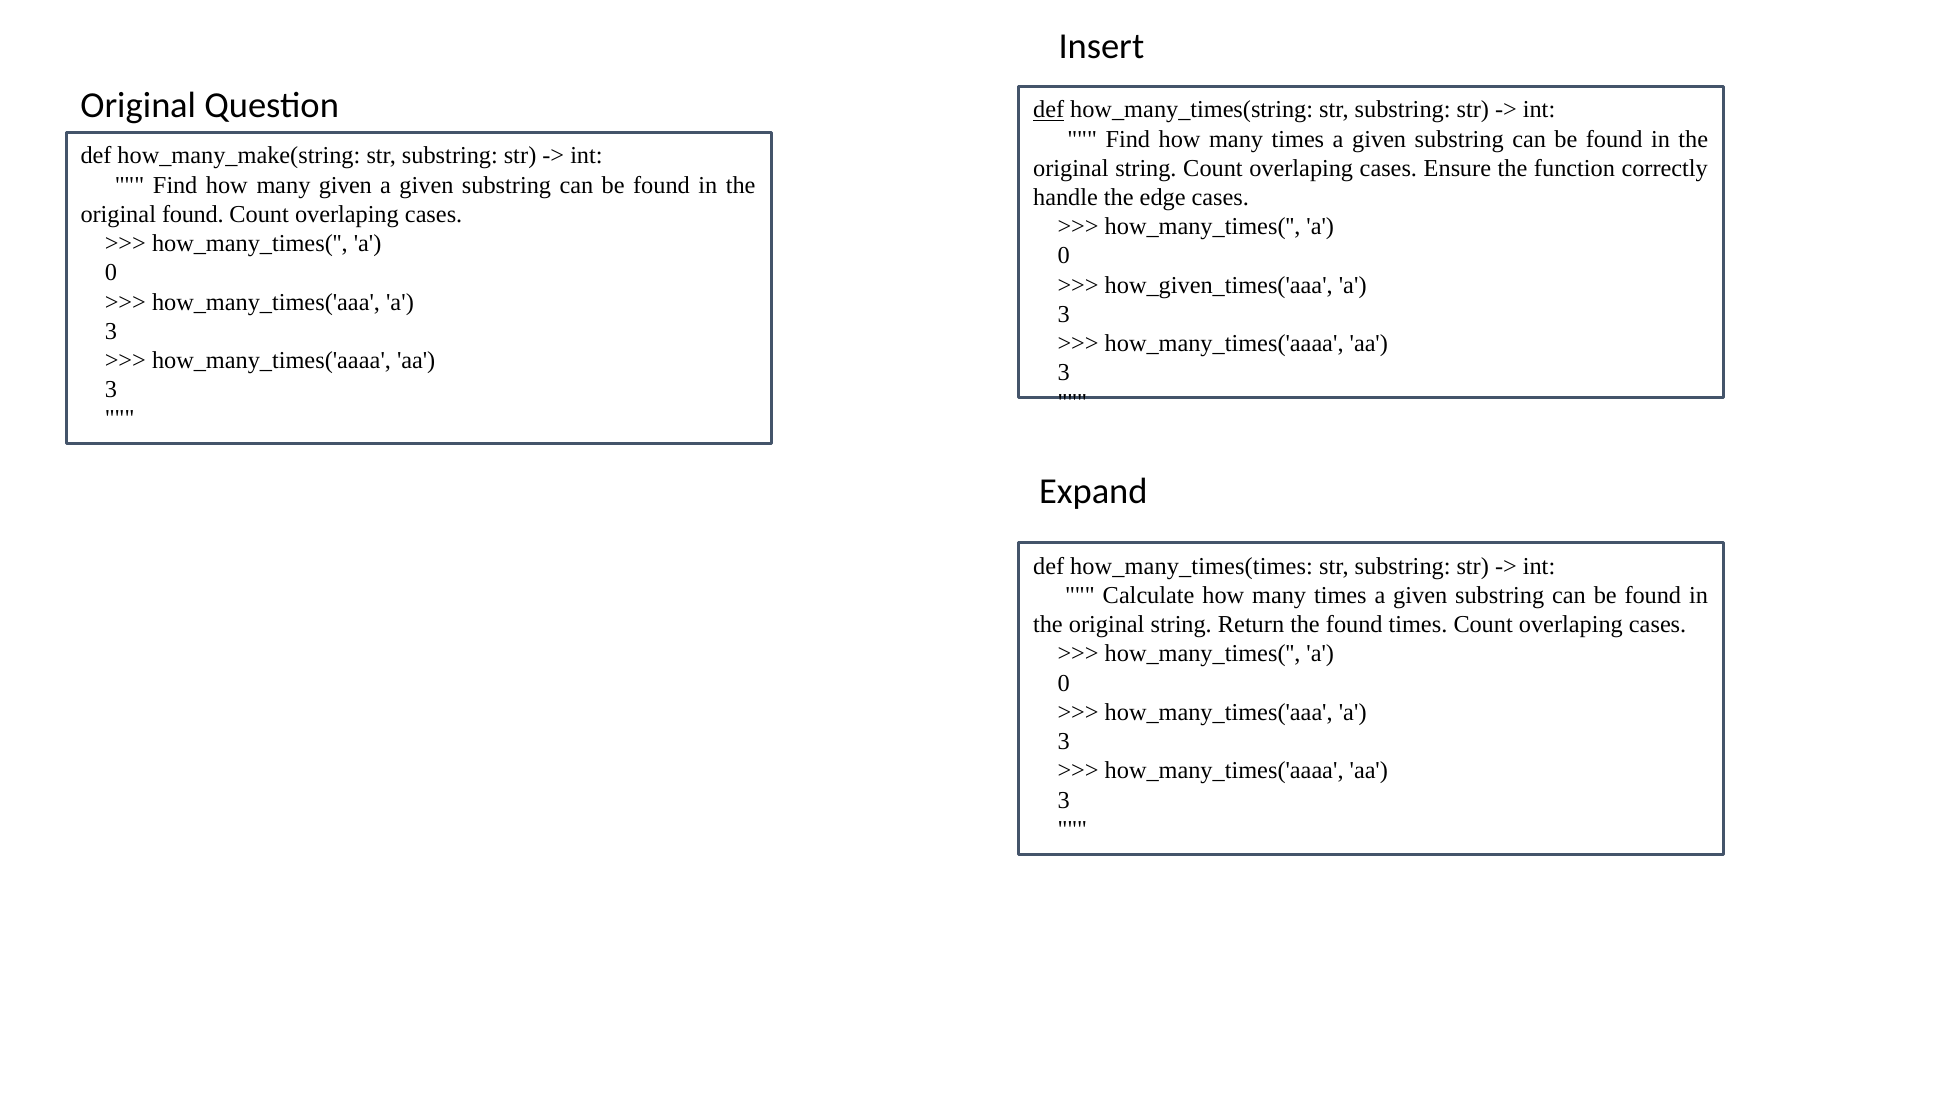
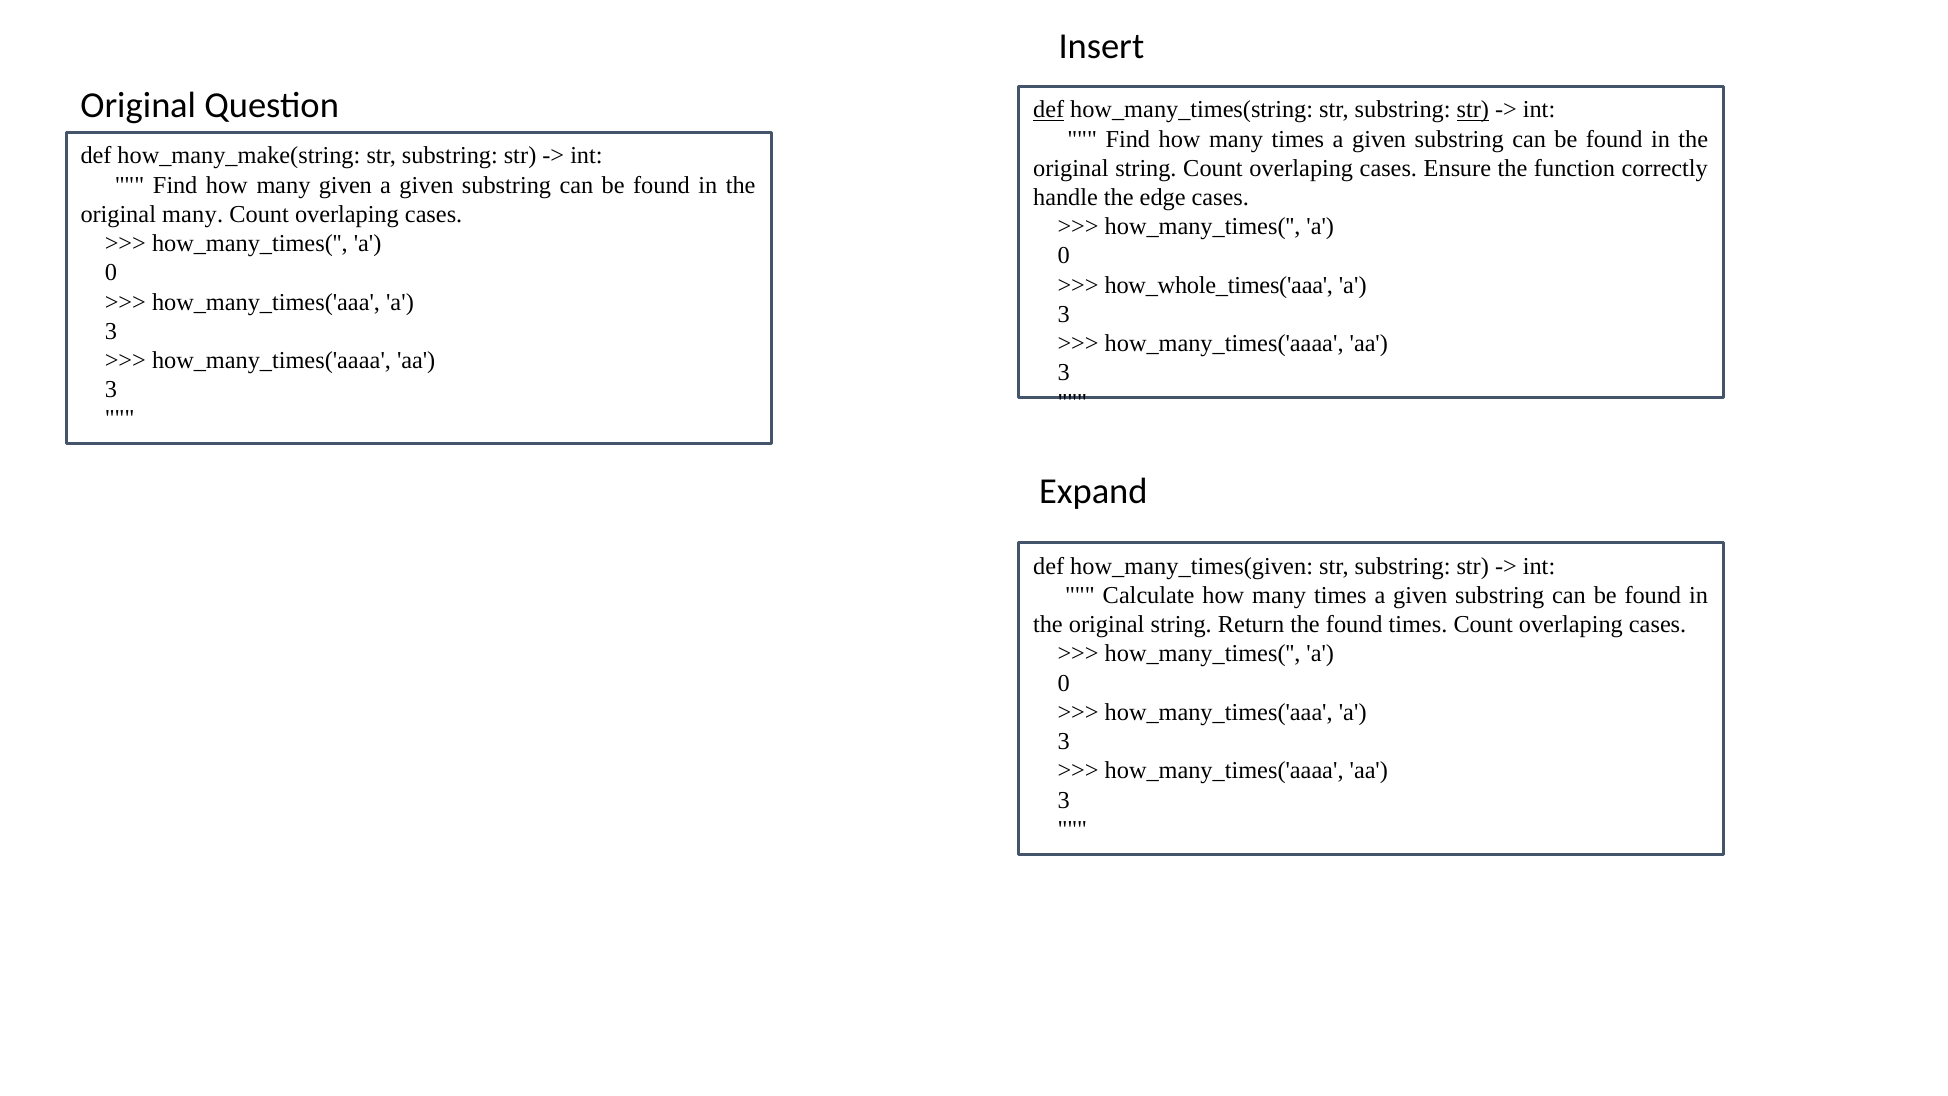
str at (1473, 110) underline: none -> present
original found: found -> many
how_given_times('aaa: how_given_times('aaa -> how_whole_times('aaa
how_many_times(times: how_many_times(times -> how_many_times(given
